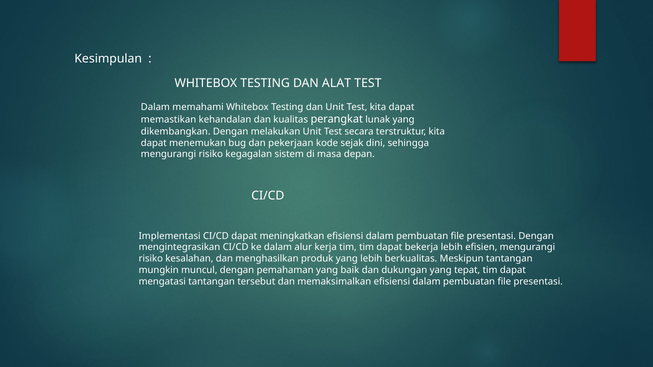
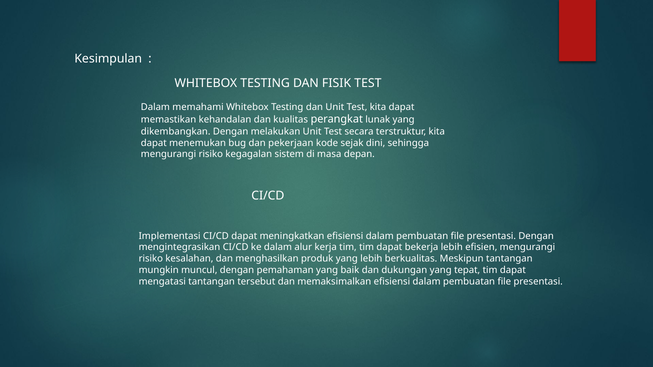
ALAT: ALAT -> FISIK
